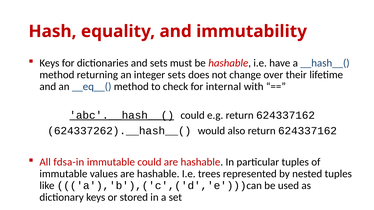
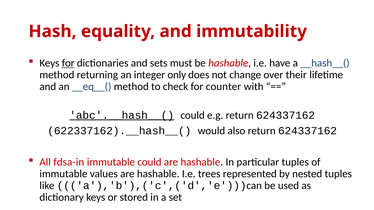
for at (68, 63) underline: none -> present
integer sets: sets -> only
internal: internal -> counter
624337262).__hash__(: 624337262).__hash__( -> 622337162).__hash__(
